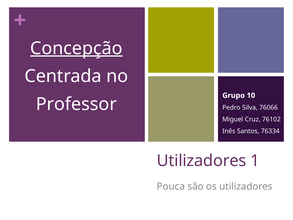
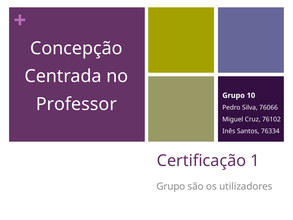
Concepção underline: present -> none
Utilizadores at (202, 161): Utilizadores -> Certificação
Pouca at (171, 186): Pouca -> Grupo
